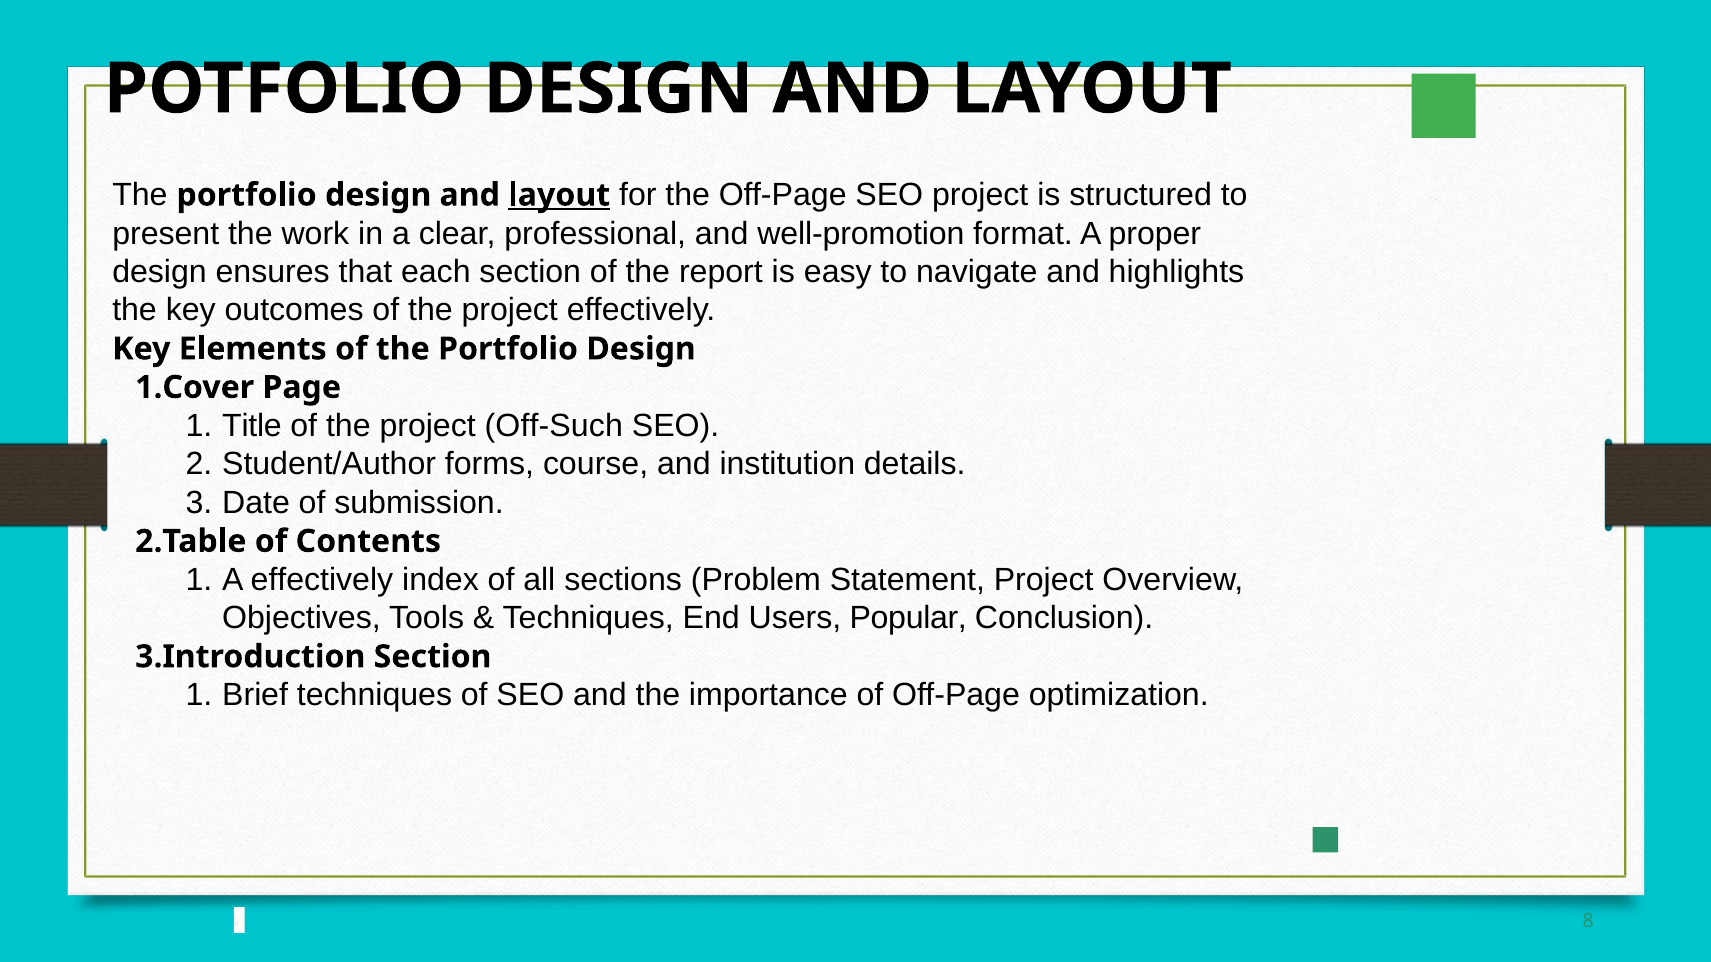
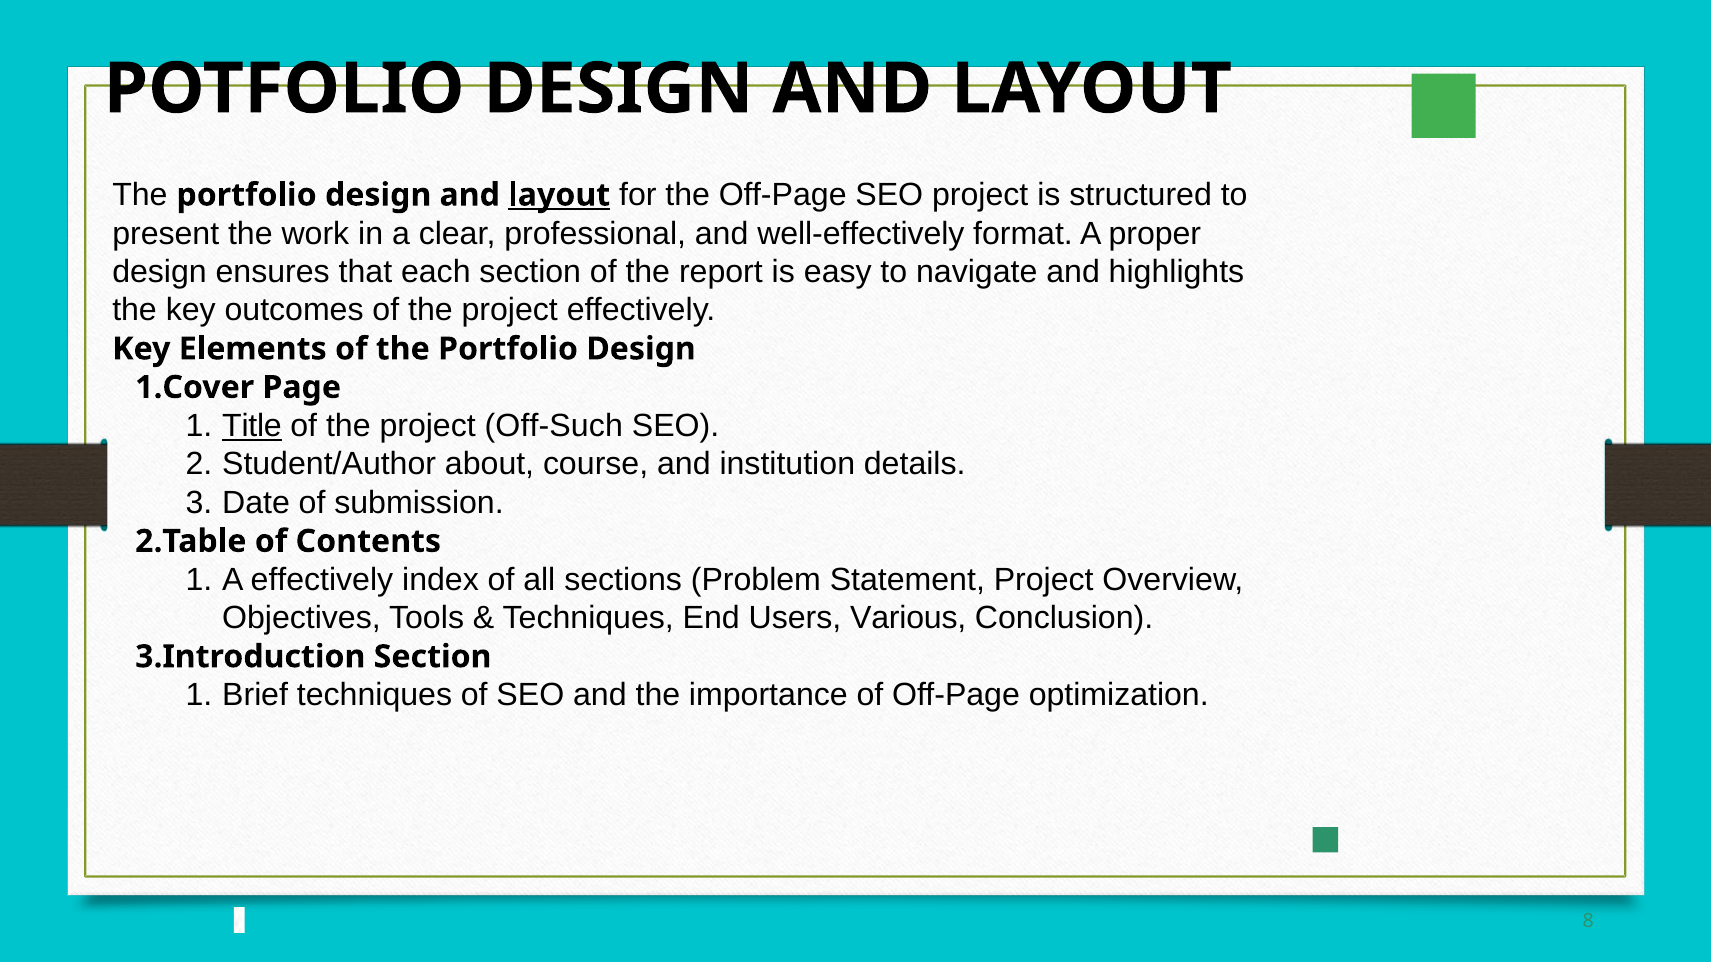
well-promotion: well-promotion -> well-effectively
Title underline: none -> present
forms: forms -> about
Popular: Popular -> Various
